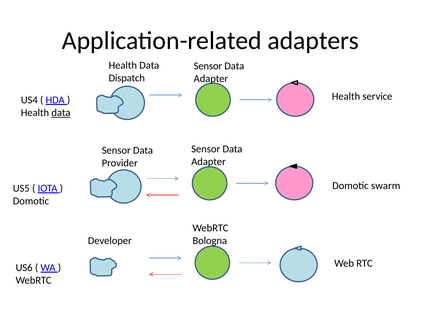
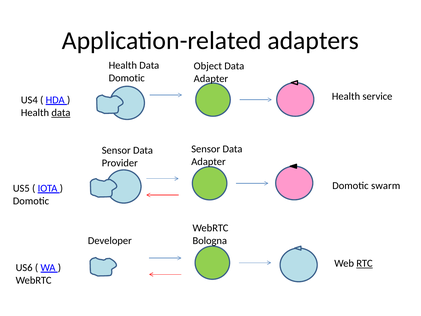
Sensor at (208, 66): Sensor -> Object
Dispatch at (127, 78): Dispatch -> Domotic
RTC underline: none -> present
